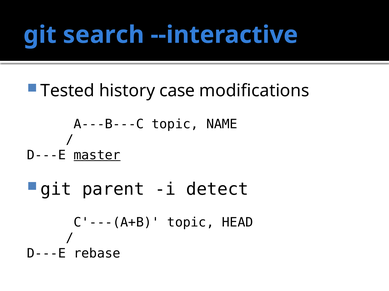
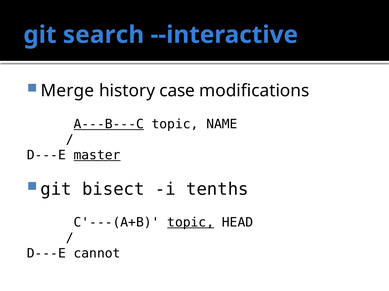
Tested: Tested -> Merge
A---B---C underline: none -> present
parent: parent -> bisect
detect: detect -> tenths
topic at (191, 223) underline: none -> present
rebase: rebase -> cannot
